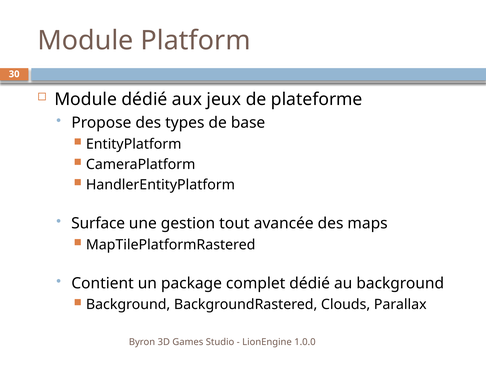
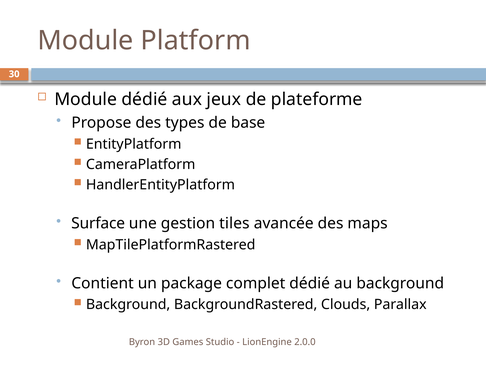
tout: tout -> tiles
1.0.0: 1.0.0 -> 2.0.0
